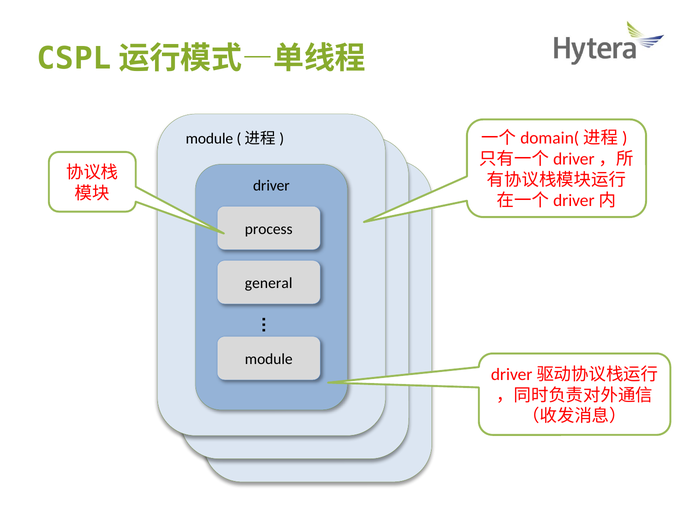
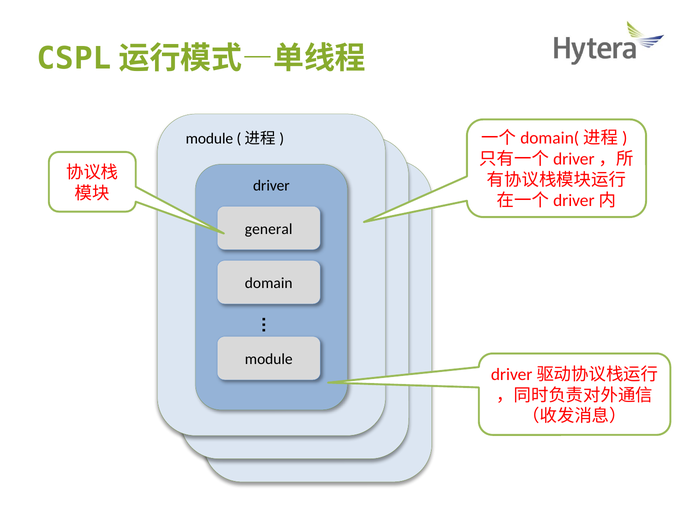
process: process -> general
general at (269, 283): general -> domain
